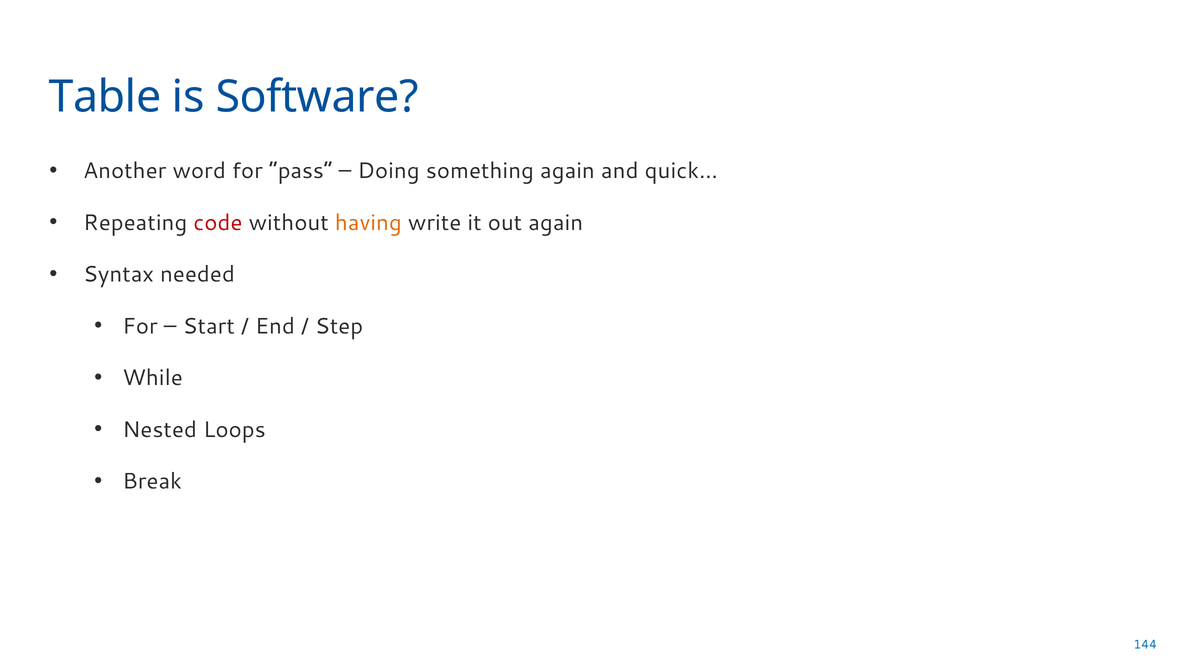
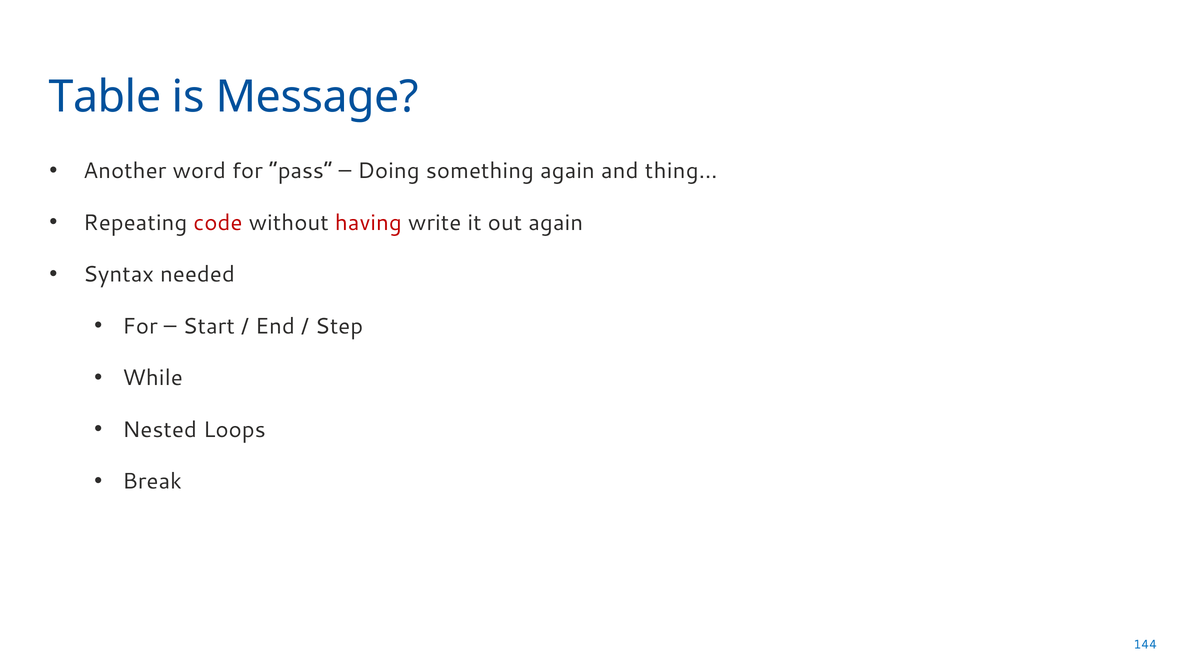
Software: Software -> Message
quick…: quick… -> thing…
having colour: orange -> red
